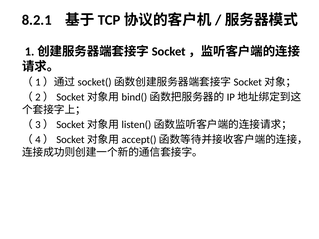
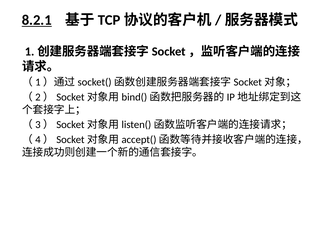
8.2.1 underline: none -> present
